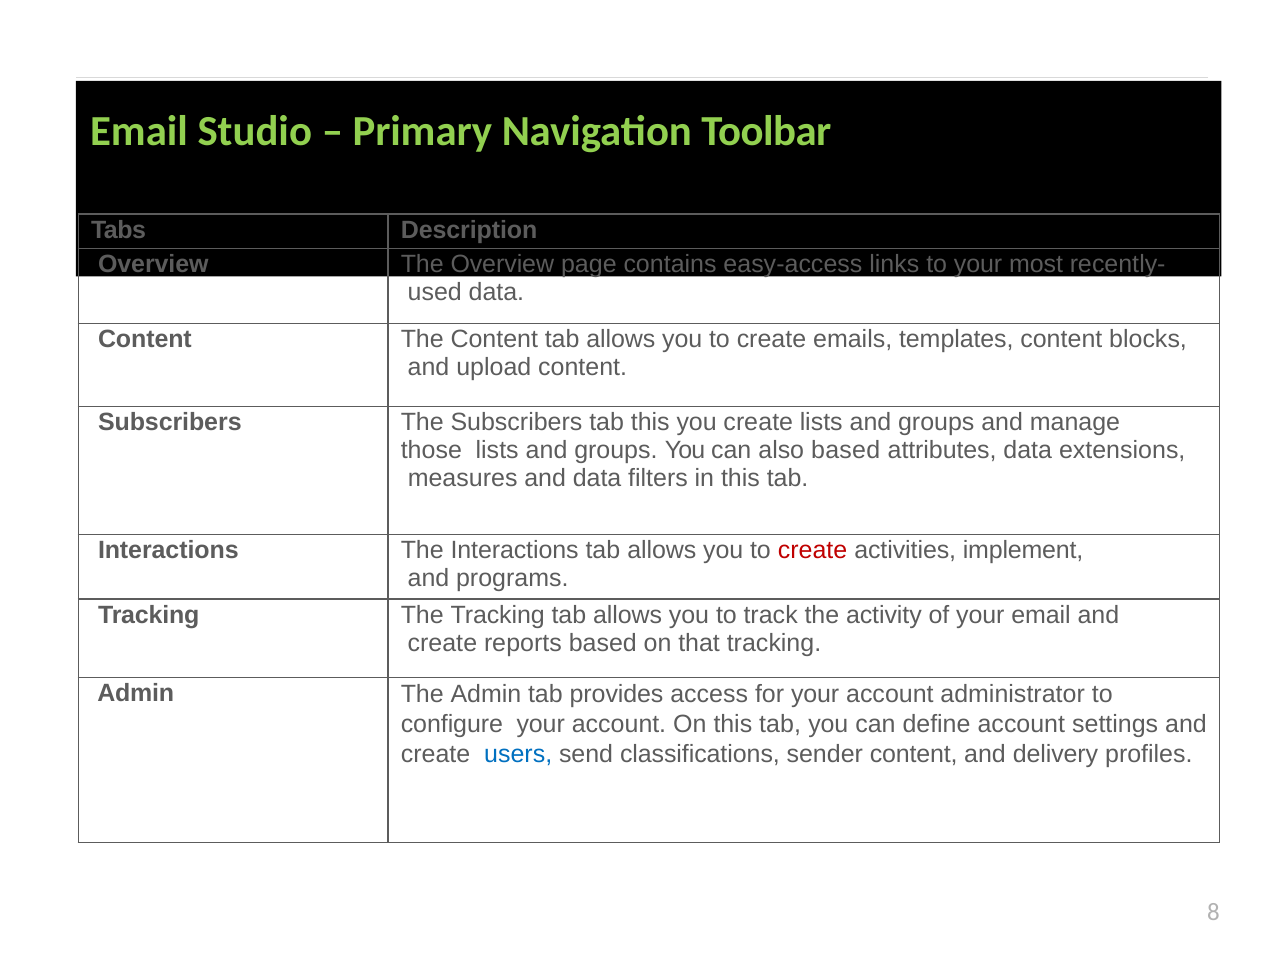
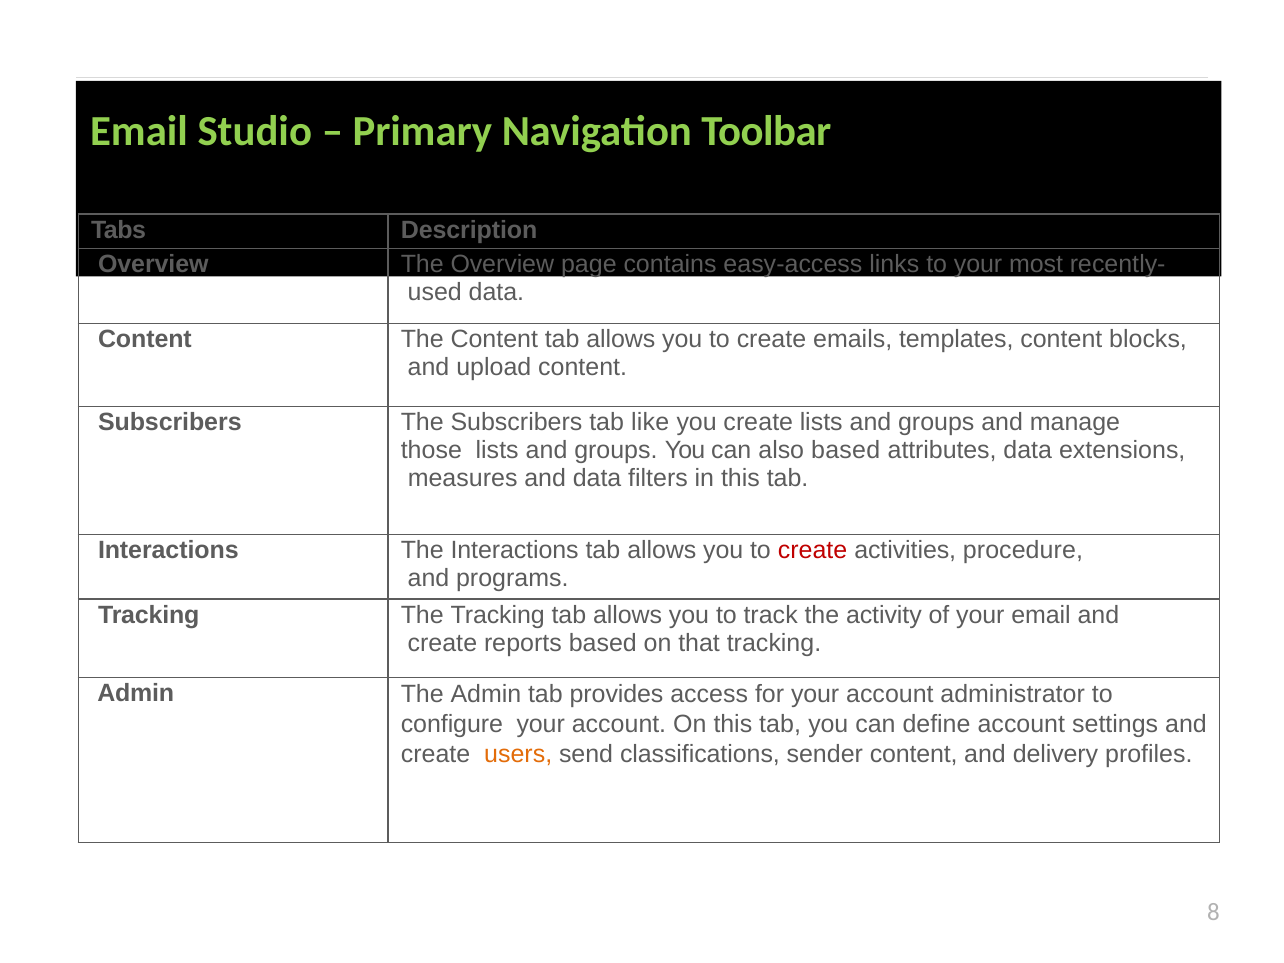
tab this: this -> like
implement: implement -> procedure
users colour: blue -> orange
